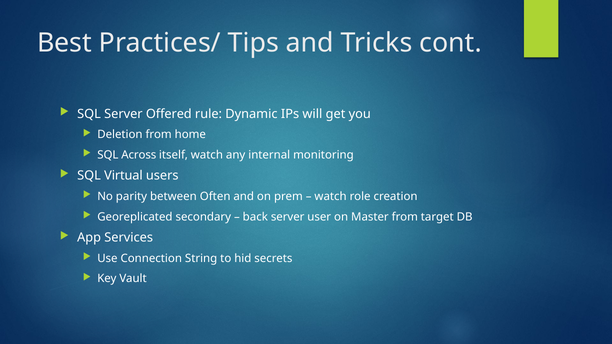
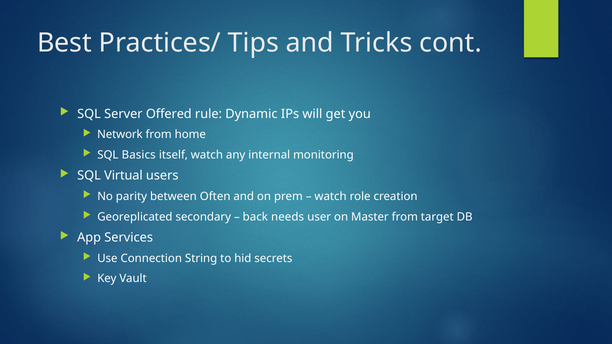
Deletion: Deletion -> Network
Across: Across -> Basics
back server: server -> needs
